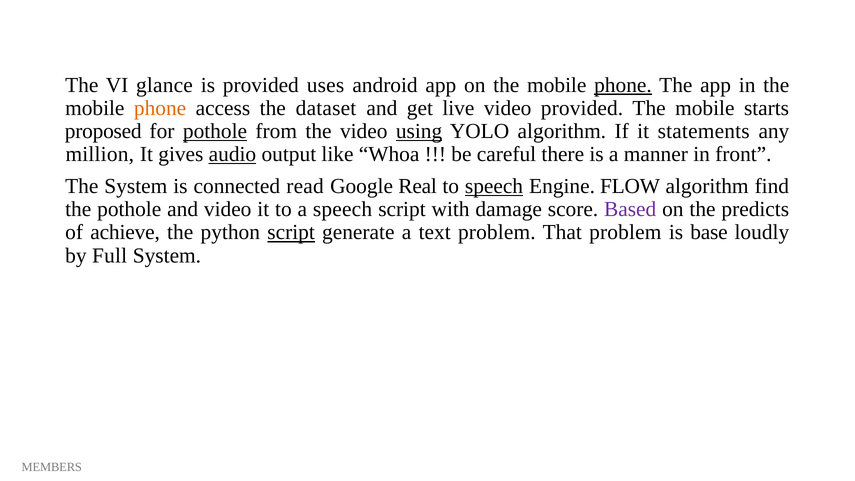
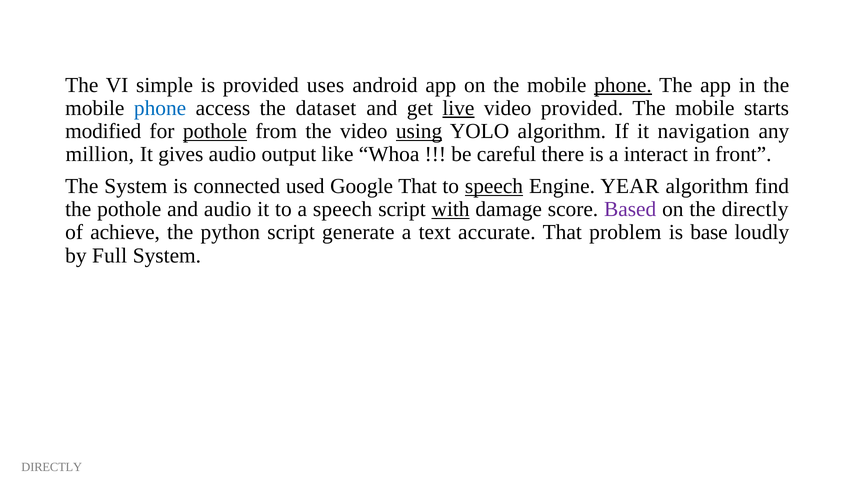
glance: glance -> simple
phone at (160, 108) colour: orange -> blue
live underline: none -> present
proposed: proposed -> modified
statements: statements -> navigation
audio at (232, 154) underline: present -> none
manner: manner -> interact
read: read -> used
Google Real: Real -> That
FLOW: FLOW -> YEAR
and video: video -> audio
with underline: none -> present
the predicts: predicts -> directly
script at (291, 232) underline: present -> none
text problem: problem -> accurate
MEMBERS at (52, 467): MEMBERS -> DIRECTLY
